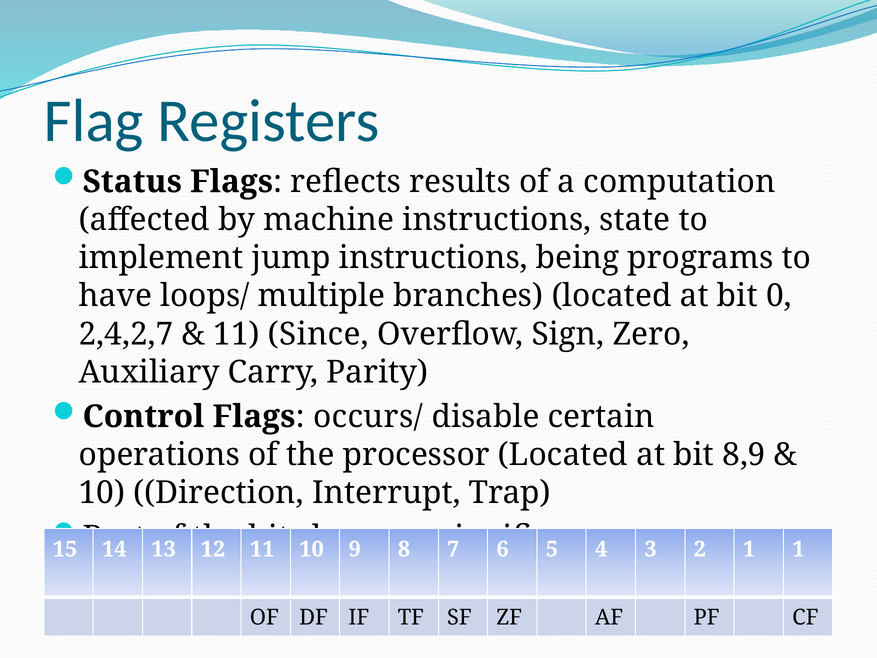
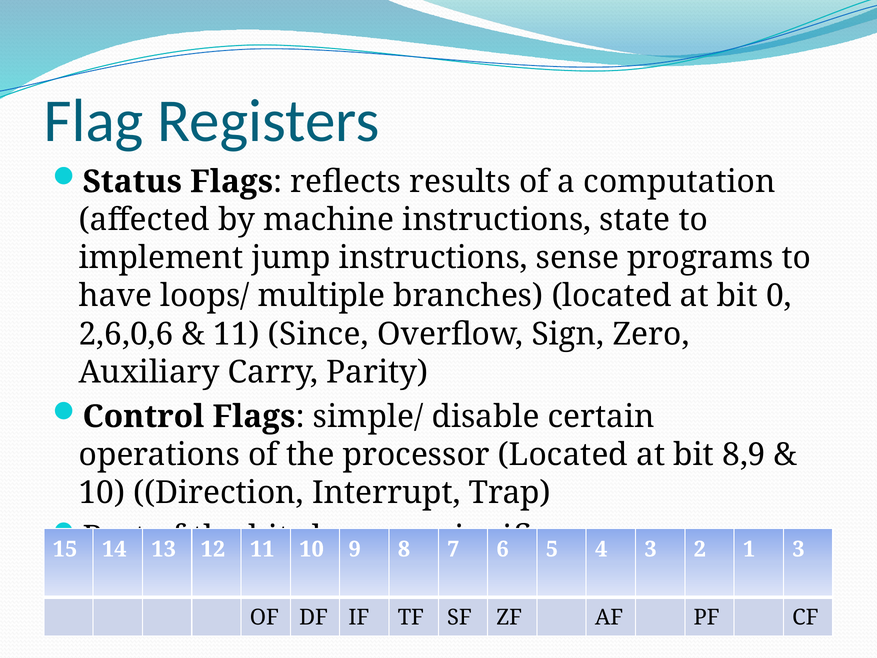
being: being -> sense
2,4,2,7: 2,4,2,7 -> 2,6,0,6
occurs/: occurs/ -> simple/
1 1: 1 -> 3
